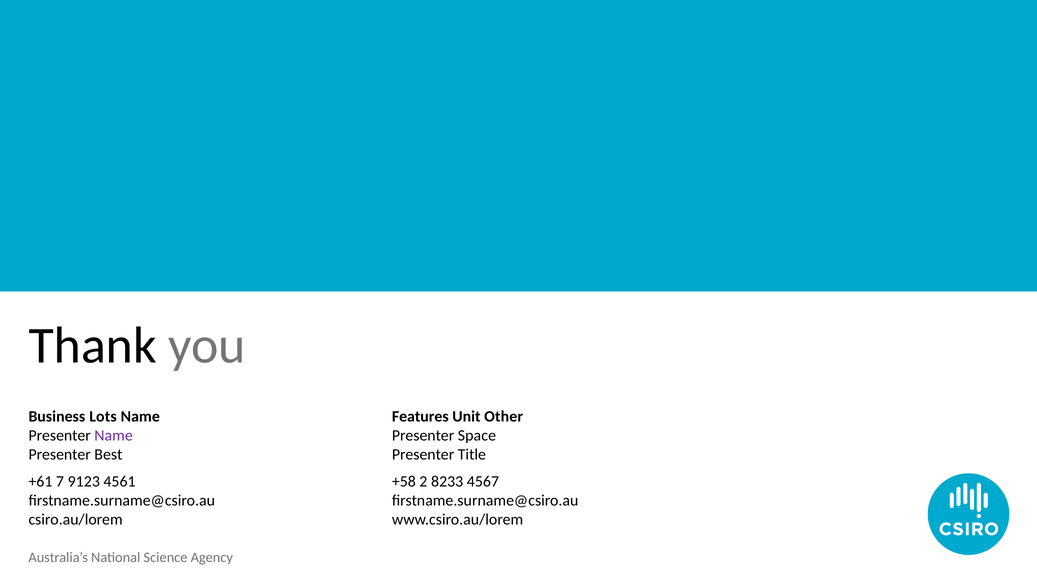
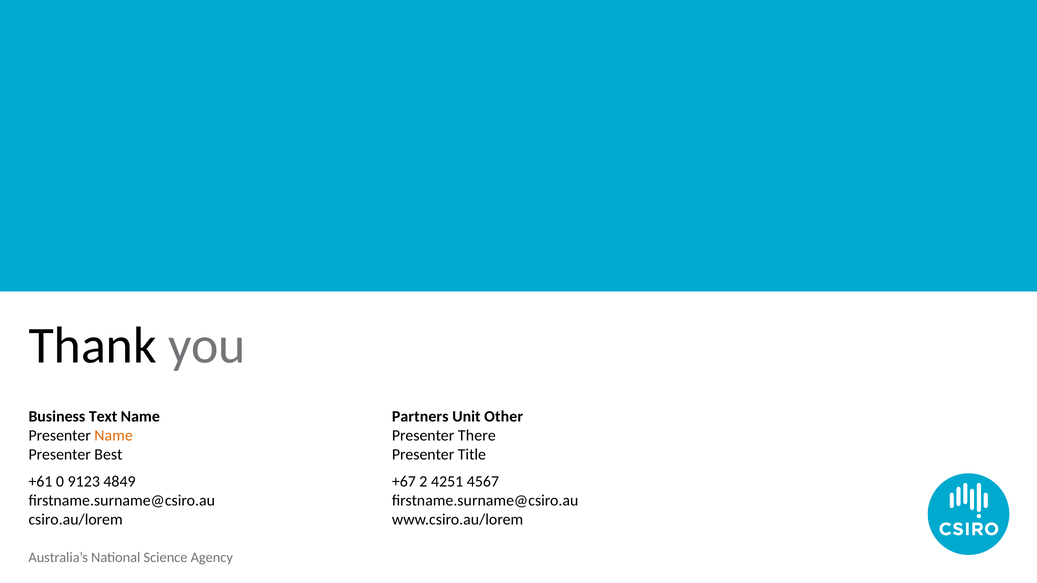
Lots: Lots -> Text
Features: Features -> Partners
Name at (114, 436) colour: purple -> orange
Space: Space -> There
7: 7 -> 0
4561: 4561 -> 4849
+58: +58 -> +67
8233: 8233 -> 4251
